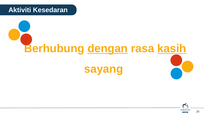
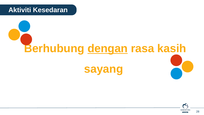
kasih underline: present -> none
